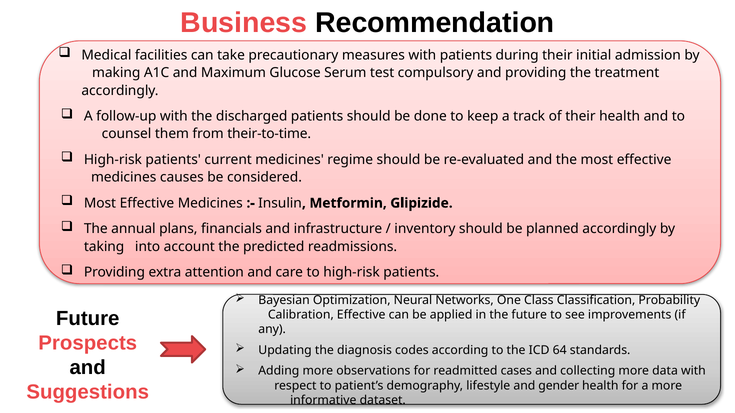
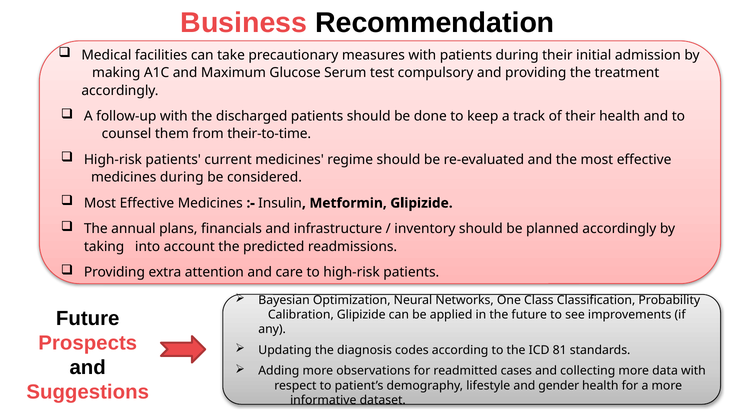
medicines causes: causes -> during
Calibration Effective: Effective -> Glipizide
64: 64 -> 81
